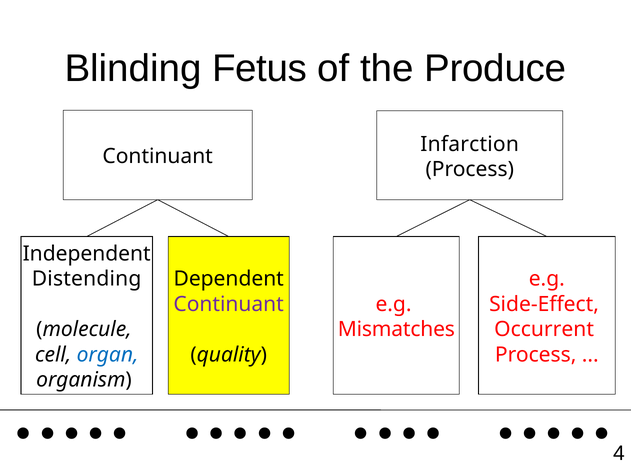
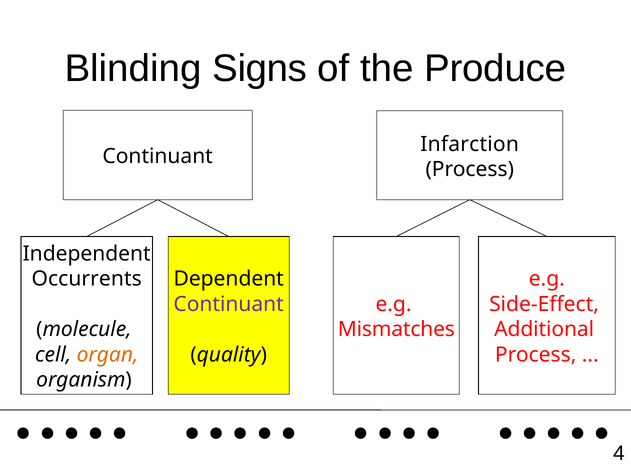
Fetus: Fetus -> Signs
Distending: Distending -> Occurrents
Occurrent: Occurrent -> Additional
organ colour: blue -> orange
